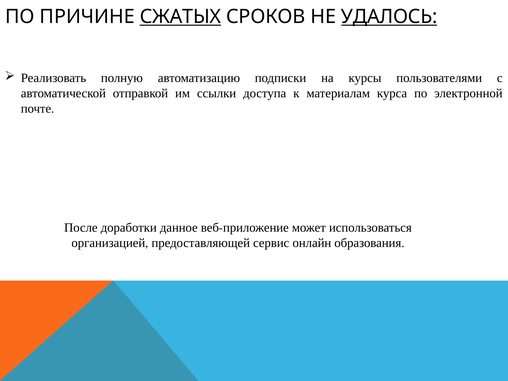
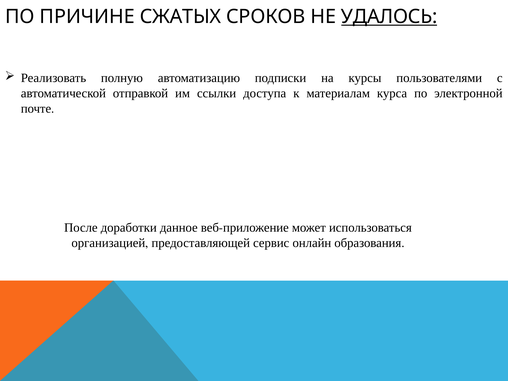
СЖАТЫХ underline: present -> none
